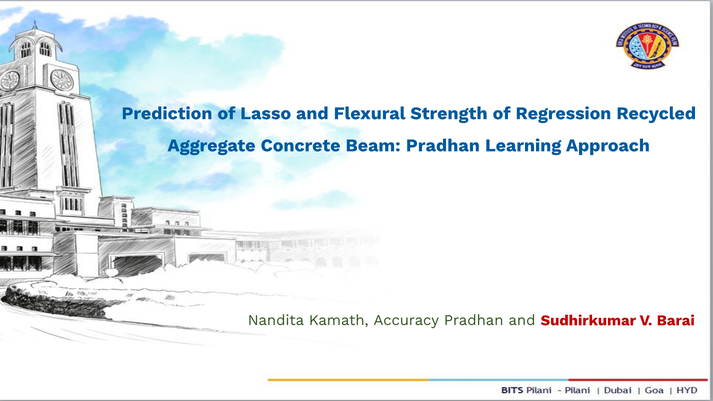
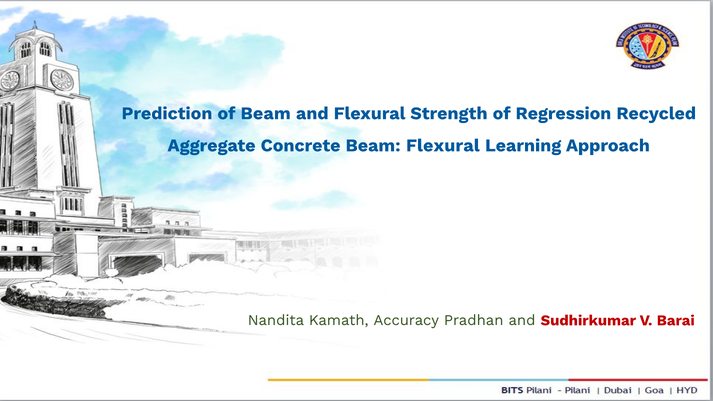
of Lasso: Lasso -> Beam
Beam Pradhan: Pradhan -> Flexural
